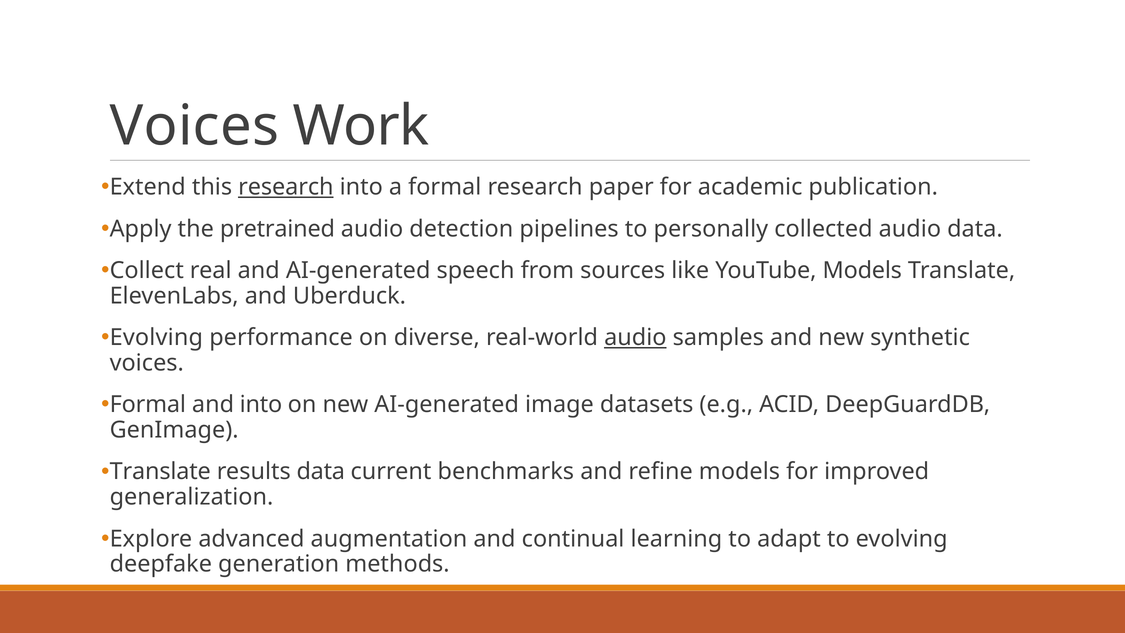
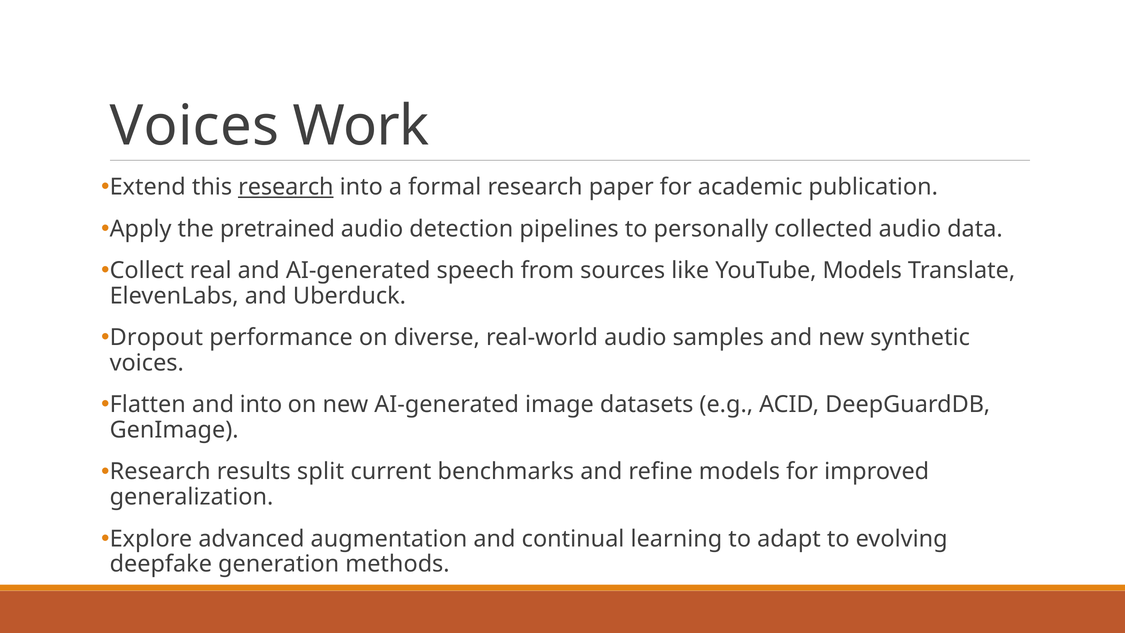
Evolving at (156, 338): Evolving -> Dropout
audio at (635, 338) underline: present -> none
Formal at (148, 405): Formal -> Flatten
Translate at (160, 472): Translate -> Research
results data: data -> split
